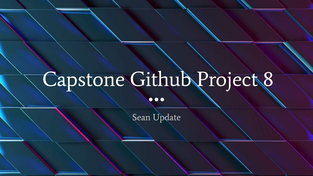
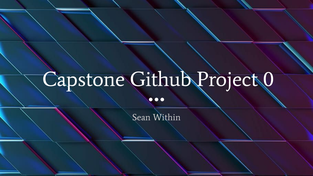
8: 8 -> 0
Update: Update -> Within
